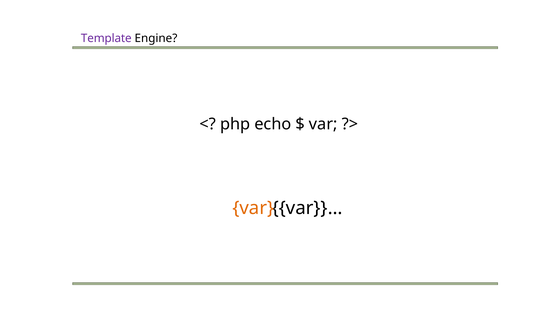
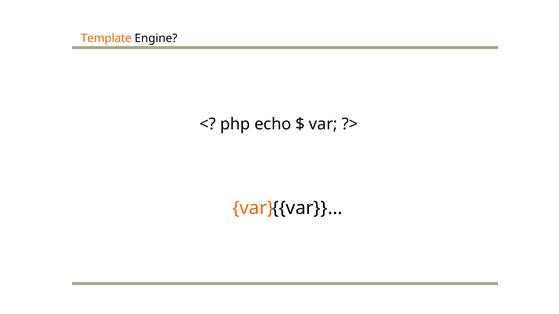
Template colour: purple -> orange
